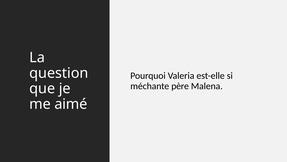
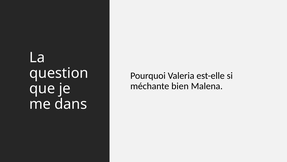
père: père -> bien
aimé: aimé -> dans
